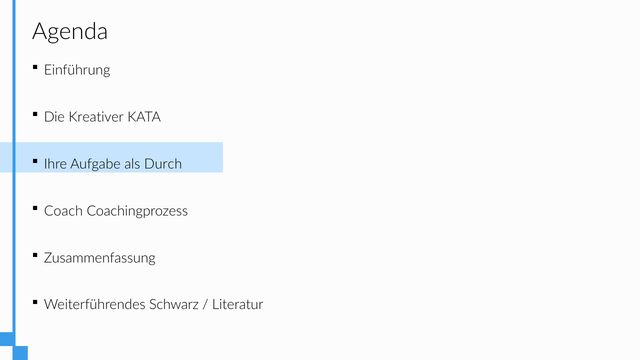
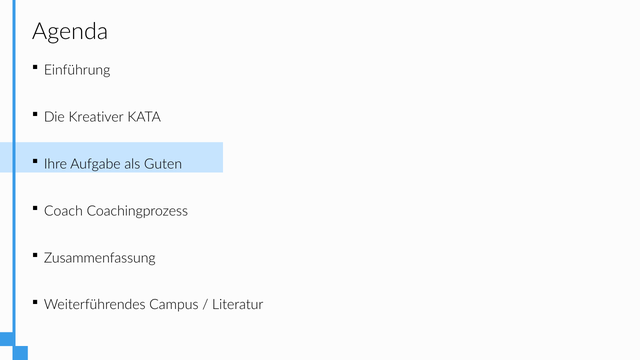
Durch: Durch -> Guten
Schwarz: Schwarz -> Campus
